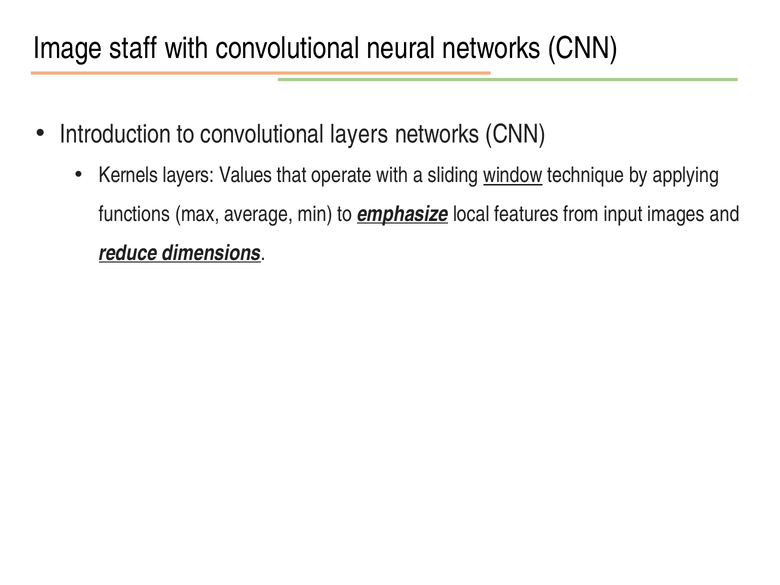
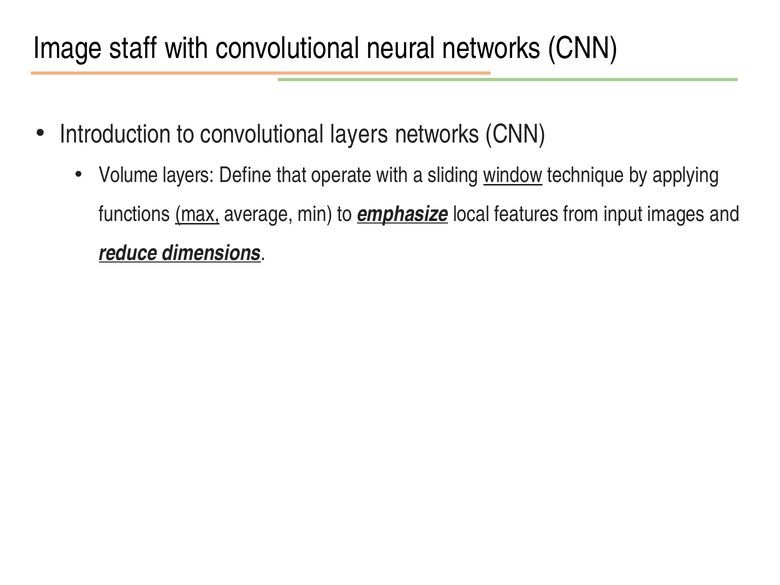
Kernels: Kernels -> Volume
Values: Values -> Define
max underline: none -> present
